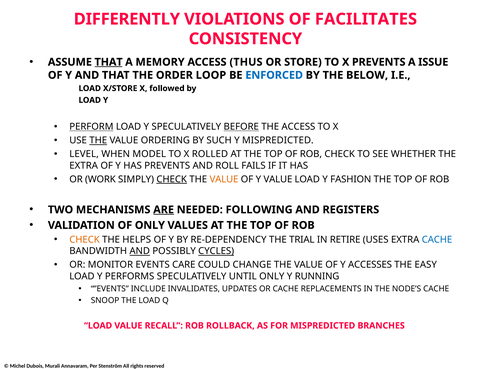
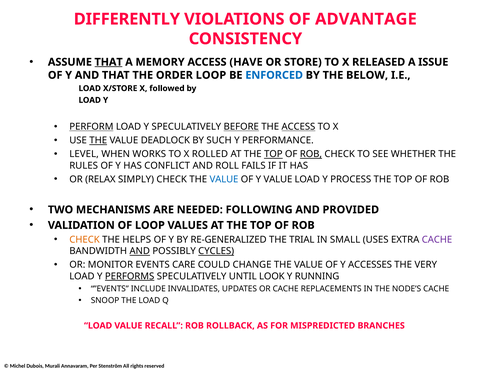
FACILITATES: FACILITATES -> ADVANTAGE
THUS: THUS -> HAVE
X PREVENTS: PREVENTS -> RELEASED
ACCESS at (298, 127) underline: none -> present
ORDERING: ORDERING -> DEADLOCK
Y MISPREDICTED: MISPREDICTED -> PERFORMANCE
MODEL: MODEL -> WORKS
TOP at (273, 154) underline: none -> present
ROB at (311, 154) underline: none -> present
EXTRA at (84, 165): EXTRA -> RULES
HAS PREVENTS: PREVENTS -> CONFLICT
WORK: WORK -> RELAX
CHECK at (172, 179) underline: present -> none
VALUE at (224, 179) colour: orange -> blue
FASHION: FASHION -> PROCESS
ARE underline: present -> none
REGISTERS: REGISTERS -> PROVIDED
OF ONLY: ONLY -> LOOP
RE-DEPENDENCY: RE-DEPENDENCY -> RE-GENERALIZED
RETIRE: RETIRE -> SMALL
CACHE at (437, 239) colour: blue -> purple
EASY: EASY -> VERY
PERFORMS underline: none -> present
UNTIL ONLY: ONLY -> LOOK
